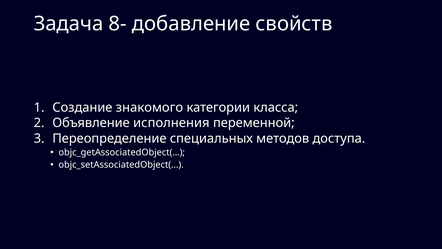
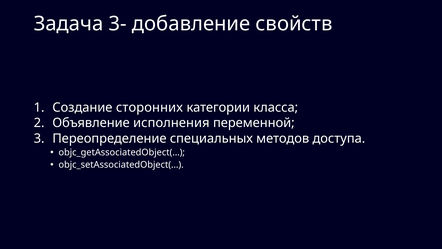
8-: 8- -> 3-
знакомого: знакомого -> сторонних
